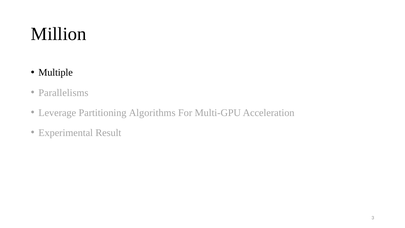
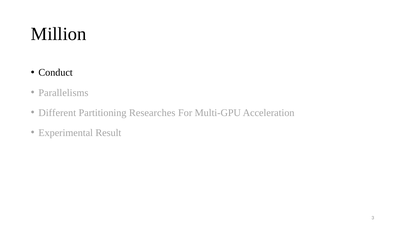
Multiple: Multiple -> Conduct
Leverage: Leverage -> Different
Algorithms: Algorithms -> Researches
